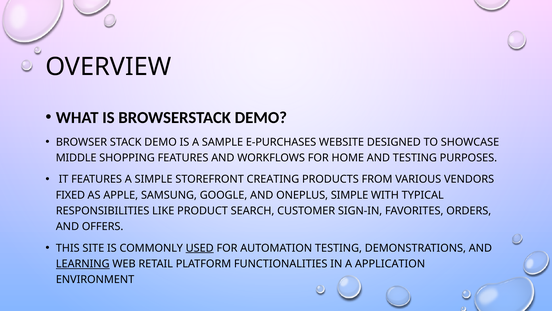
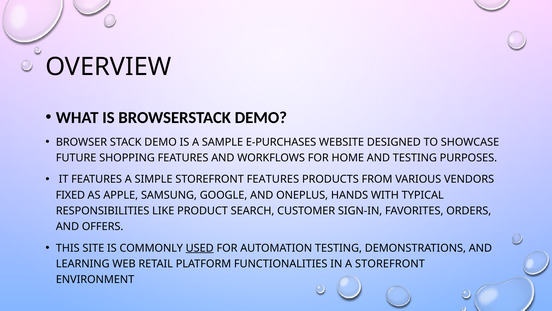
MIDDLE: MIDDLE -> FUTURE
STOREFRONT CREATING: CREATING -> FEATURES
ONEPLUS SIMPLE: SIMPLE -> HANDS
LEARNING underline: present -> none
A APPLICATION: APPLICATION -> STOREFRONT
